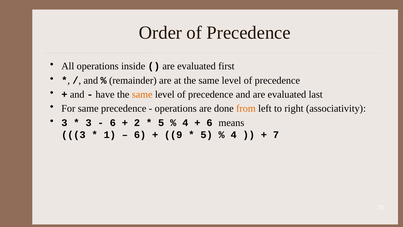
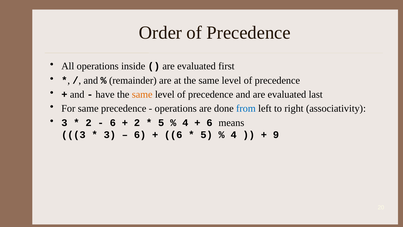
from colour: orange -> blue
3 at (89, 123): 3 -> 2
1 at (110, 135): 1 -> 3
9 at (173, 135): 9 -> 6
7: 7 -> 9
